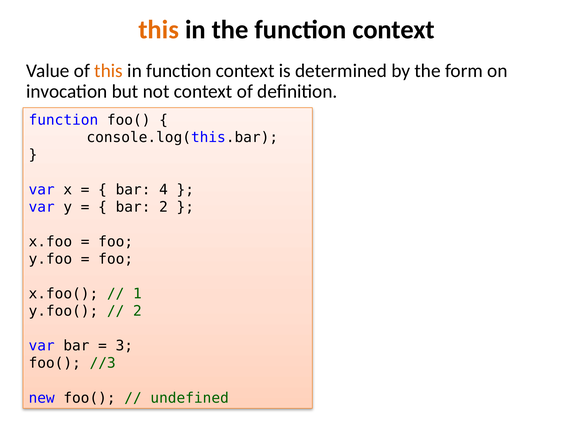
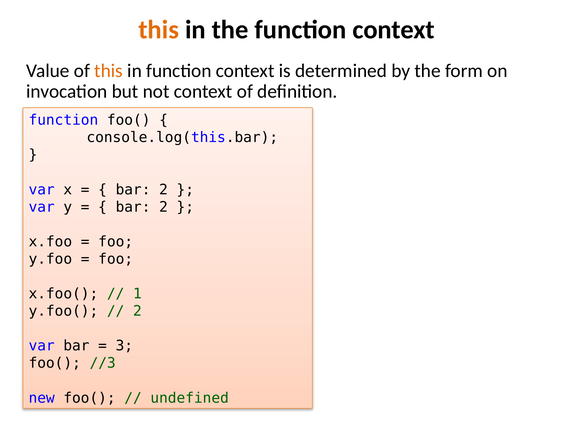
4 at (163, 190): 4 -> 2
